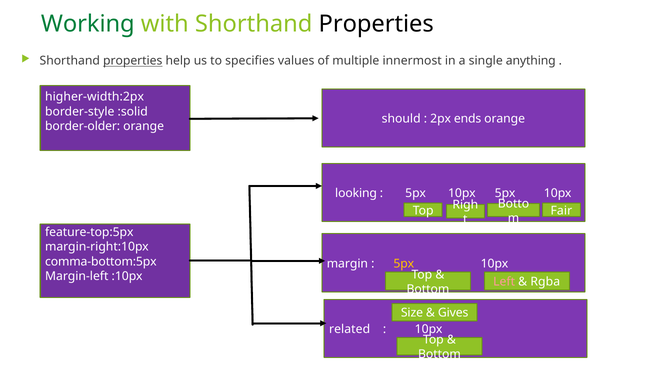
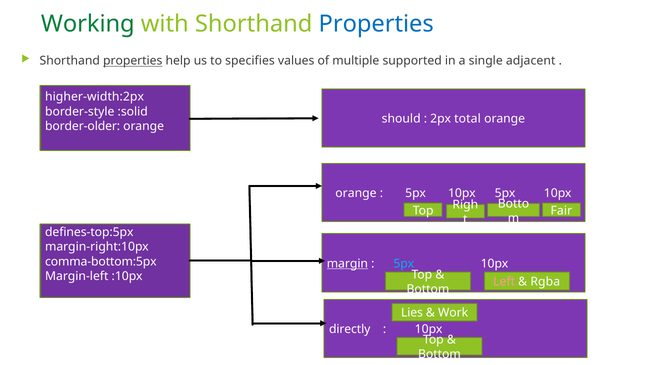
Properties at (376, 24) colour: black -> blue
innermost: innermost -> supported
anything: anything -> adjacent
ends: ends -> total
looking at (356, 194): looking -> orange
feature-top:5px: feature-top:5px -> defines-top:5px
margin underline: none -> present
5px at (404, 264) colour: yellow -> light blue
Size: Size -> Lies
Gives: Gives -> Work
related: related -> directly
